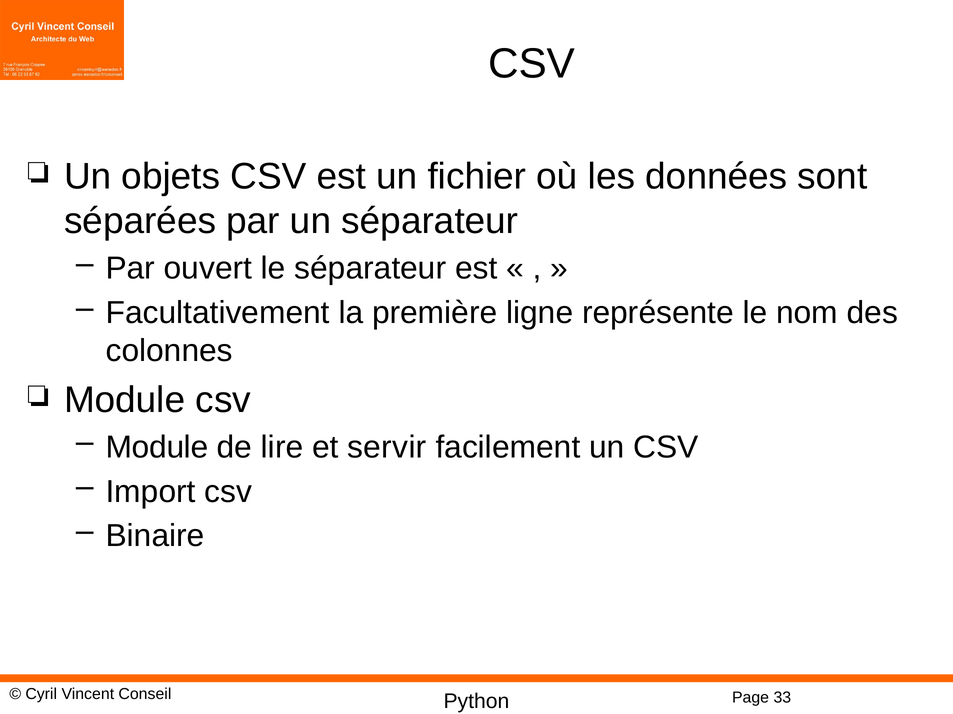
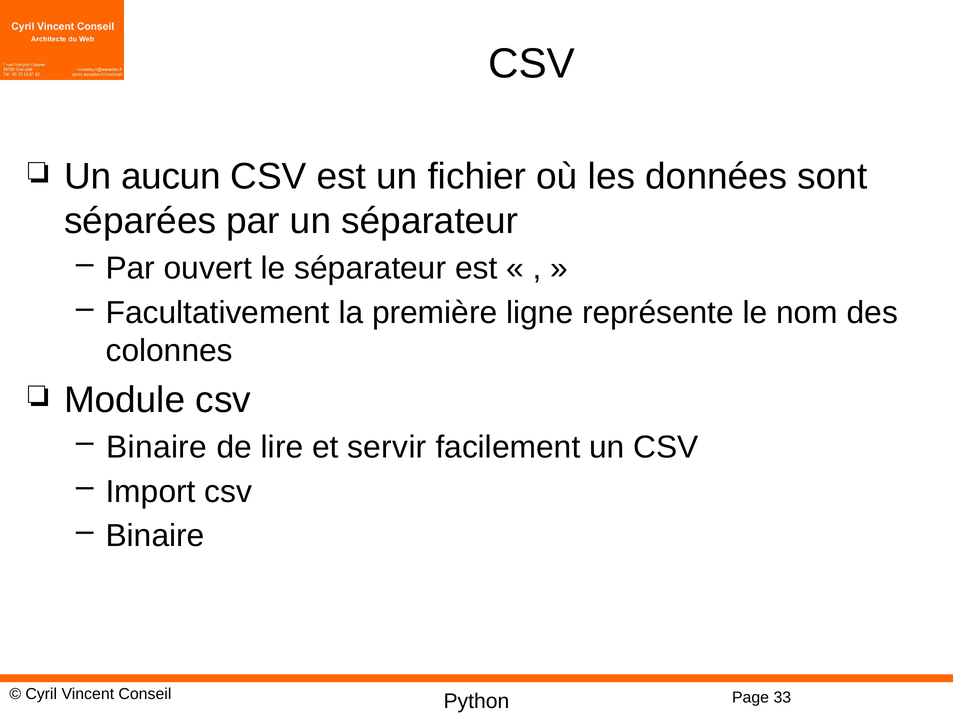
objets: objets -> aucun
Module at (157, 448): Module -> Binaire
